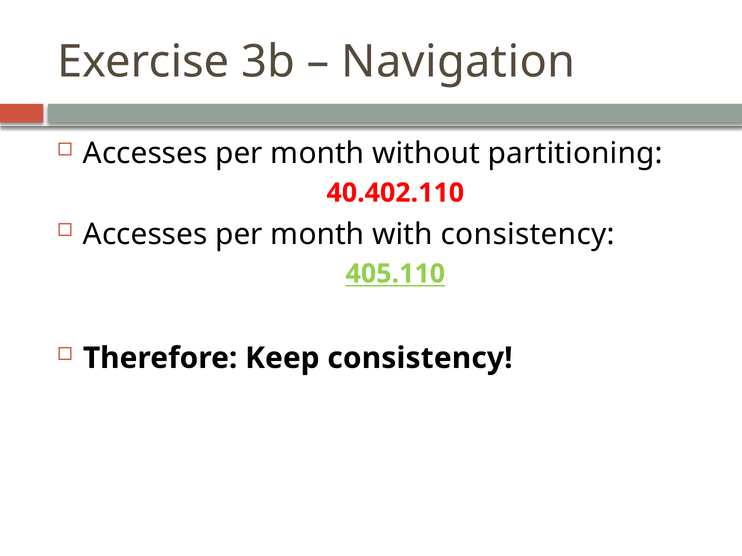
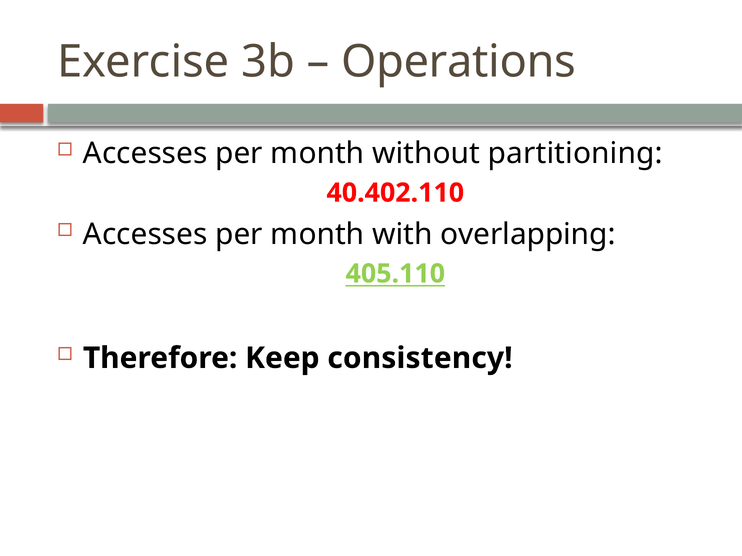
Navigation: Navigation -> Operations
with consistency: consistency -> overlapping
